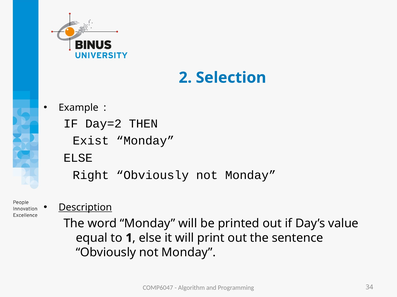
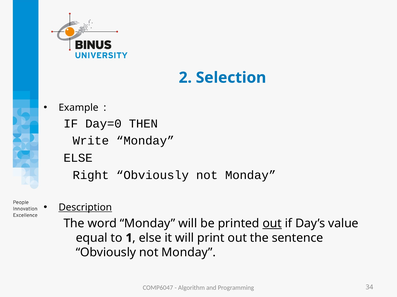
Day=2: Day=2 -> Day=0
Exist: Exist -> Write
out at (272, 224) underline: none -> present
